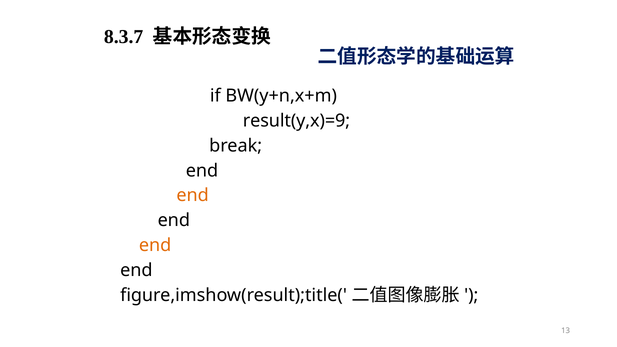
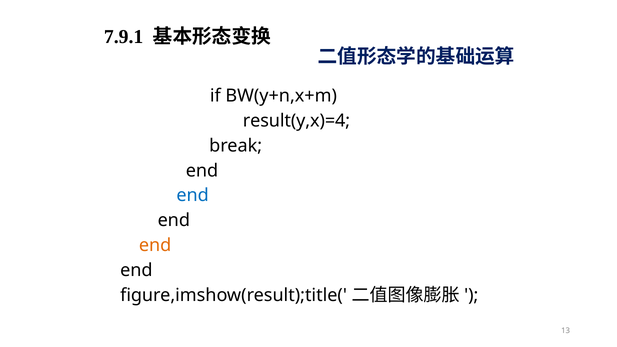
8.3.7: 8.3.7 -> 7.9.1
result(y,x)=9: result(y,x)=9 -> result(y,x)=4
end at (193, 196) colour: orange -> blue
